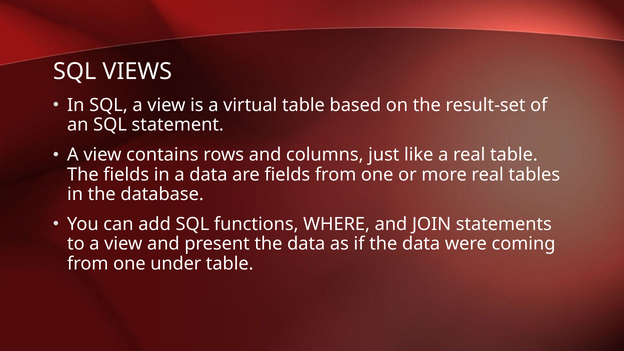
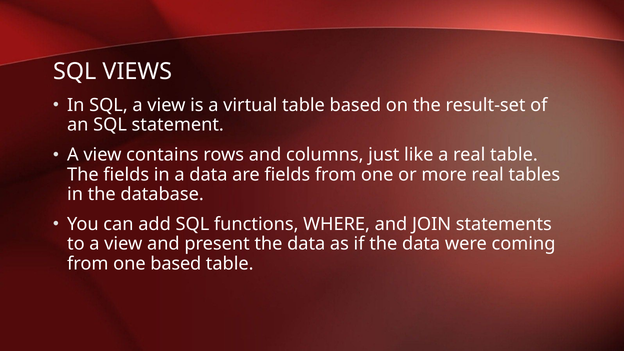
one under: under -> based
